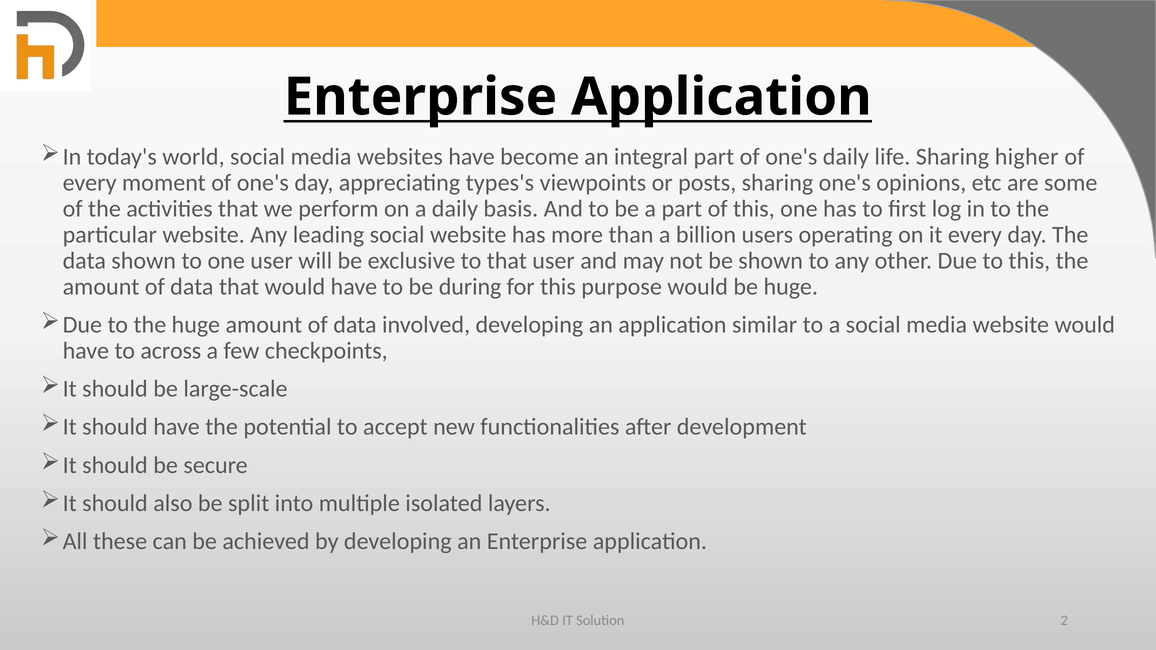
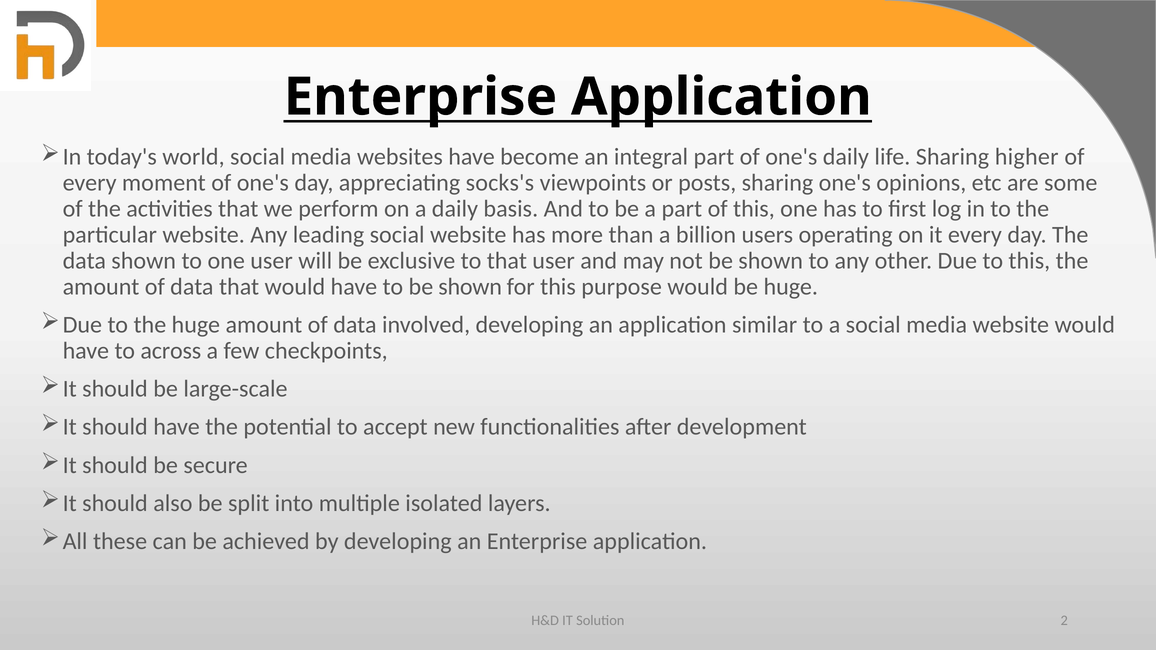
types's: types's -> socks's
to be during: during -> shown
